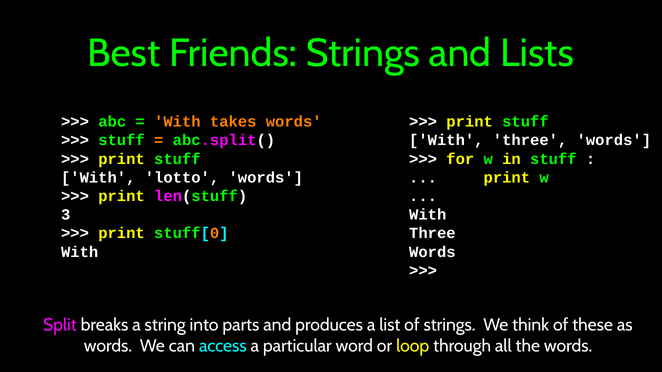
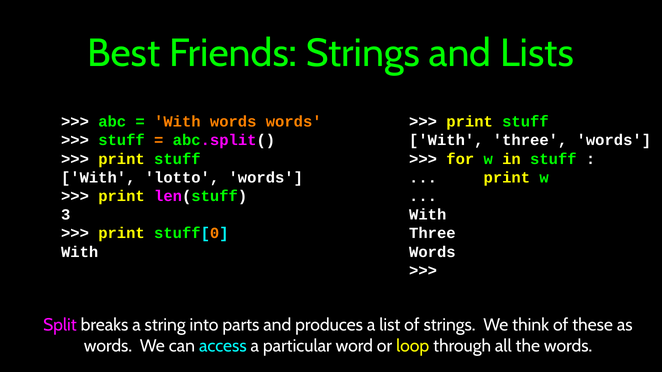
With takes: takes -> words
